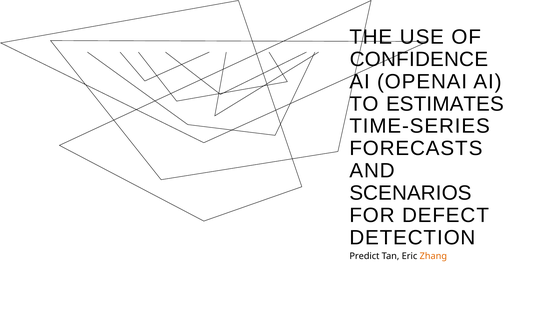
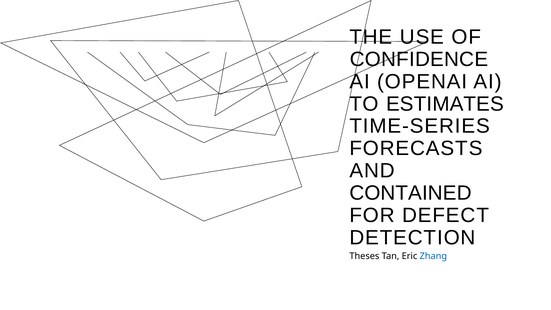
SCENARIOS: SCENARIOS -> CONTAINED
Predict: Predict -> Theses
Zhang colour: orange -> blue
